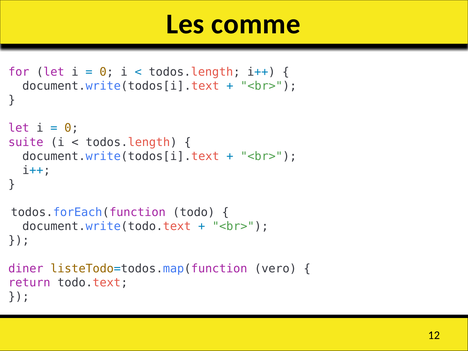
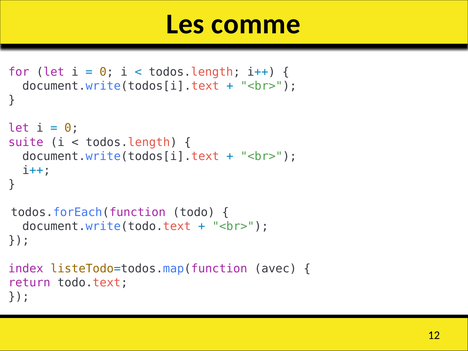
diner: diner -> index
vero: vero -> avec
